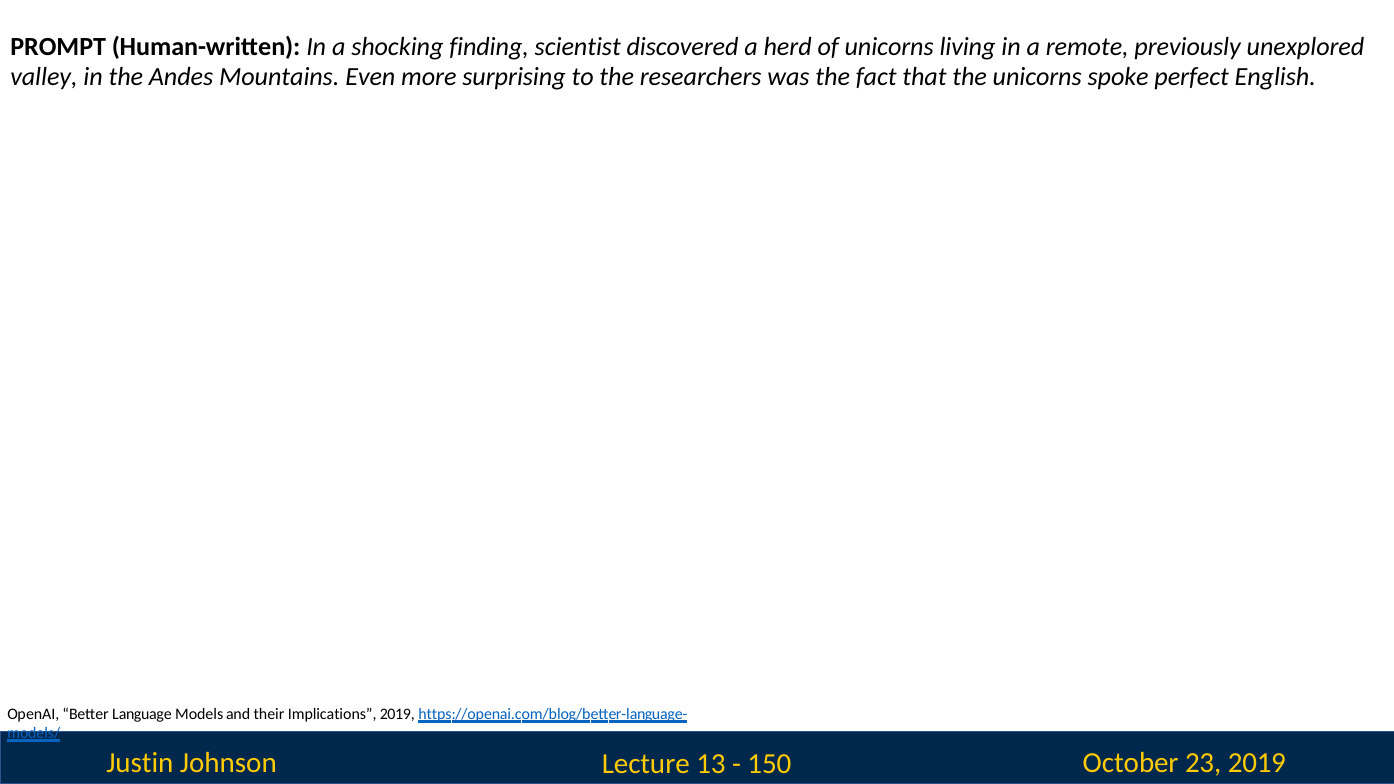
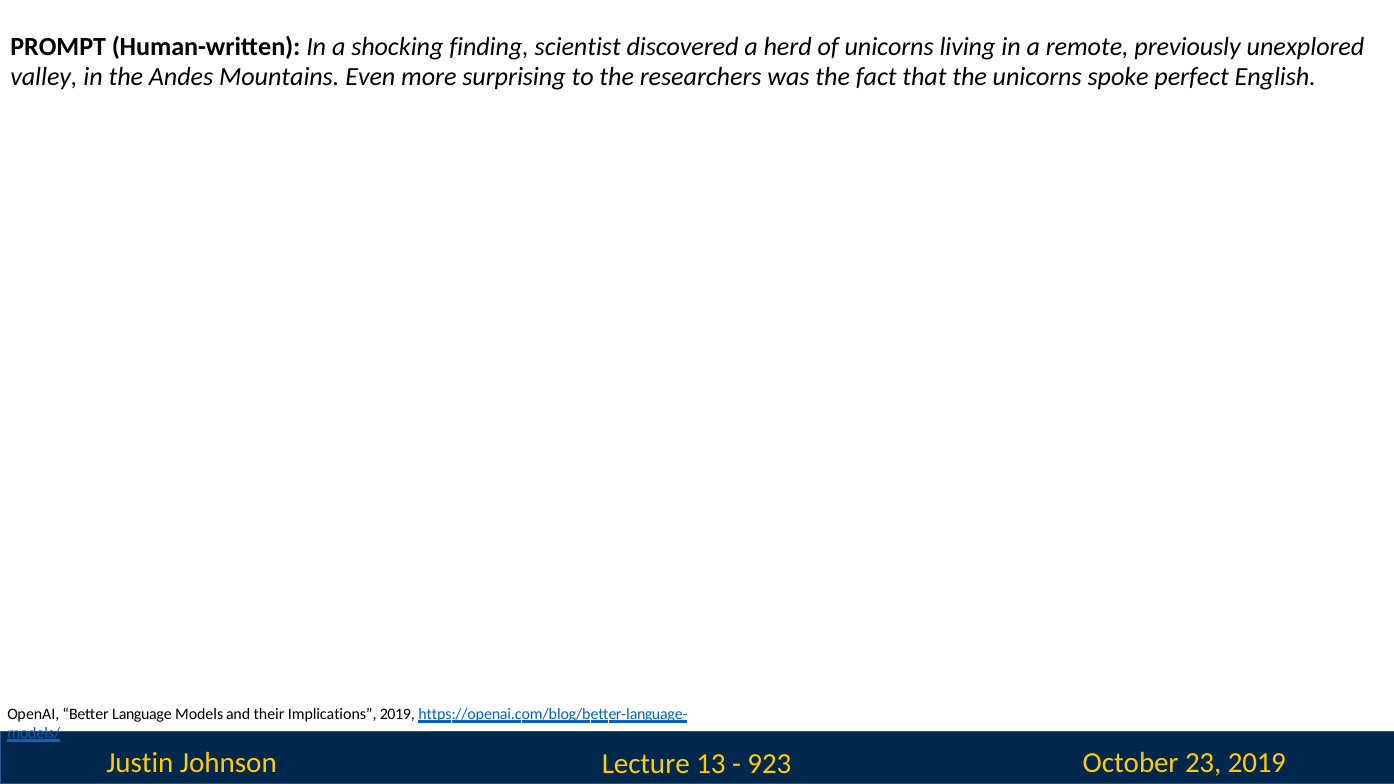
150: 150 -> 923
